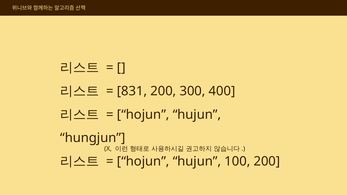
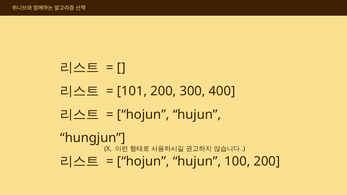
831: 831 -> 101
